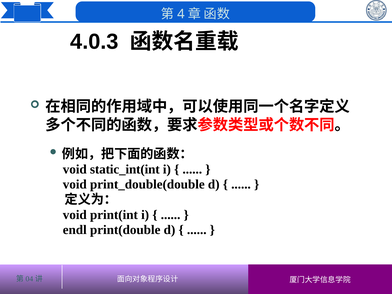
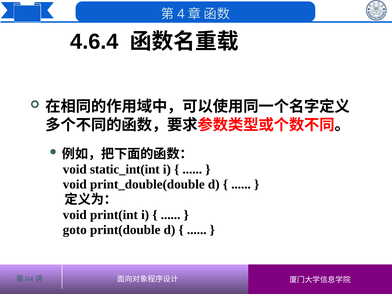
4.0.3: 4.0.3 -> 4.6.4
endl: endl -> goto
